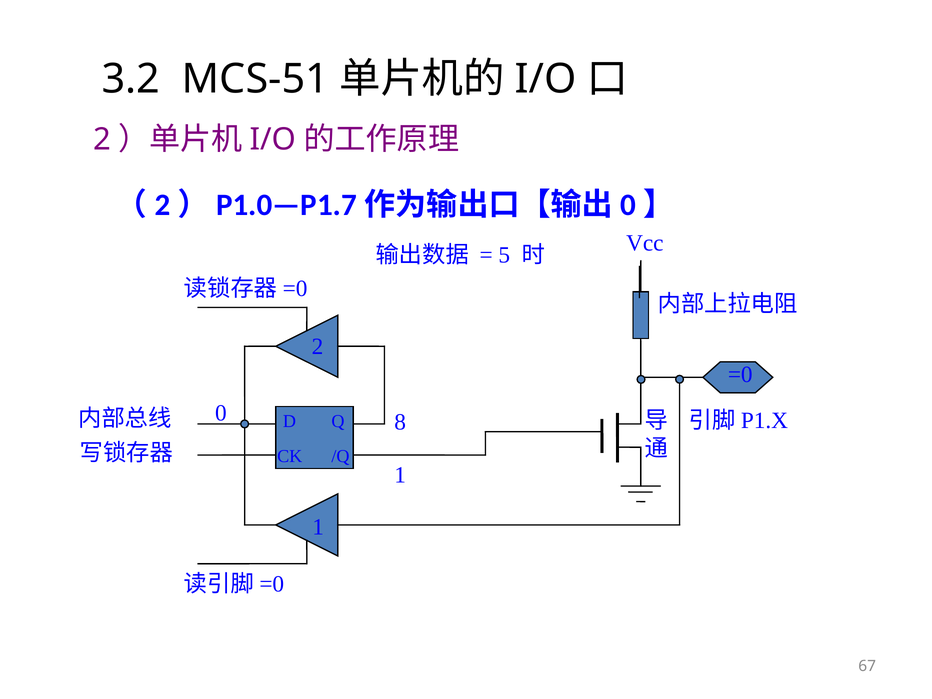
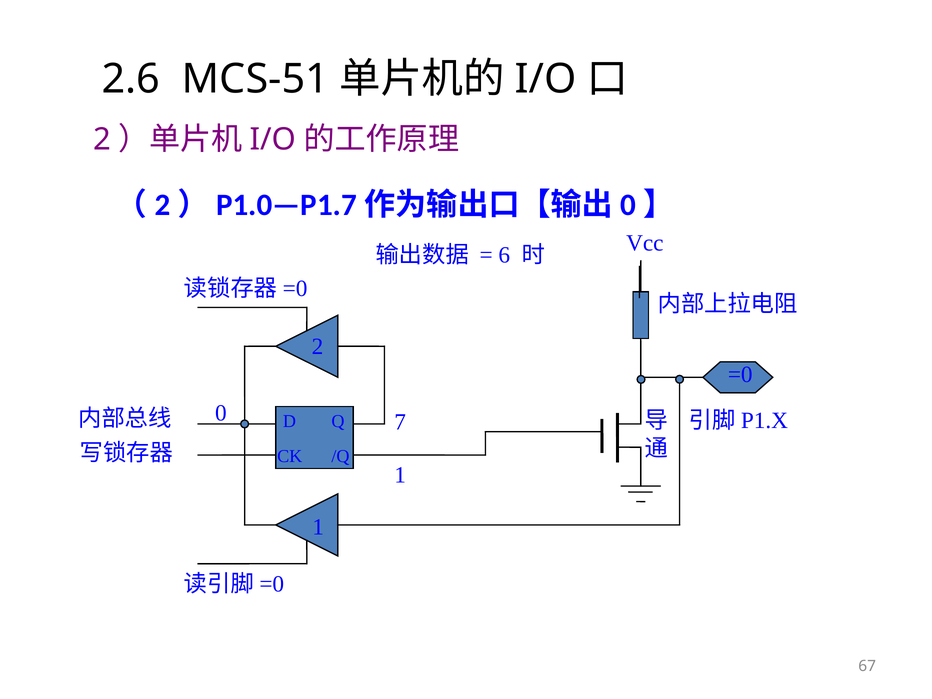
3.2: 3.2 -> 2.6
5: 5 -> 6
8: 8 -> 7
